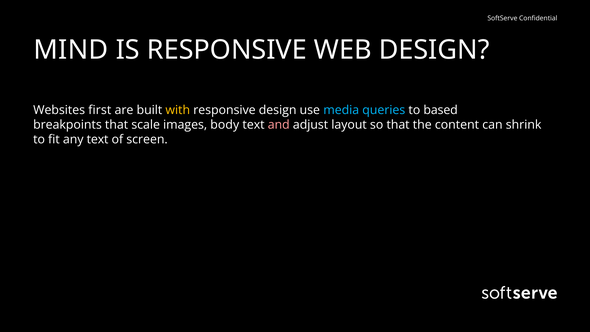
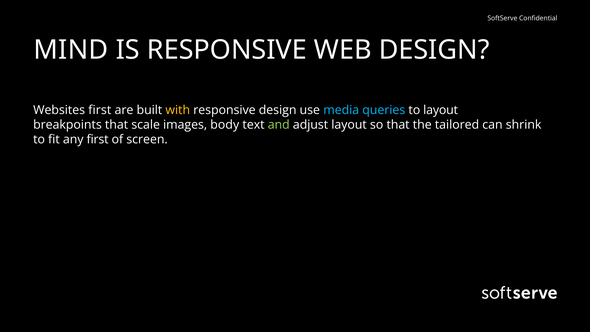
to based: based -> layout
and colour: pink -> light green
content: content -> tailored
any text: text -> first
